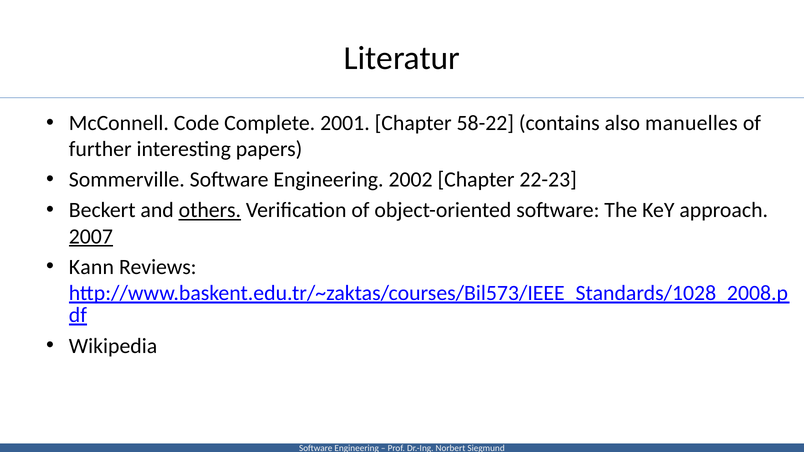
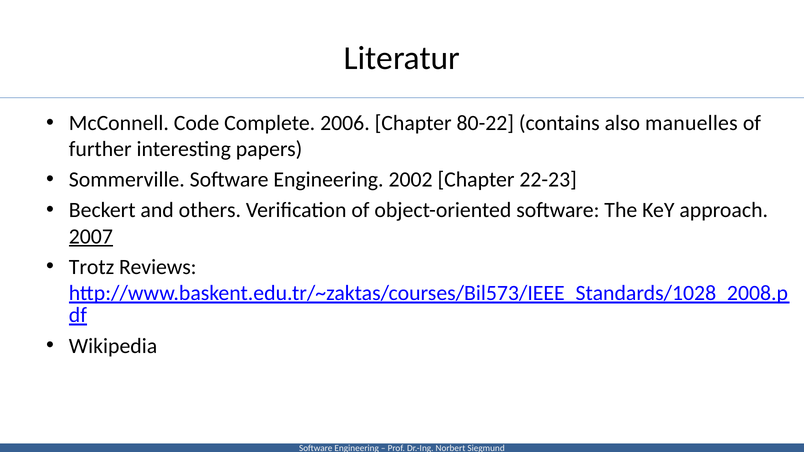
2001: 2001 -> 2006
58-22: 58-22 -> 80-22
others underline: present -> none
Kann: Kann -> Trotz
